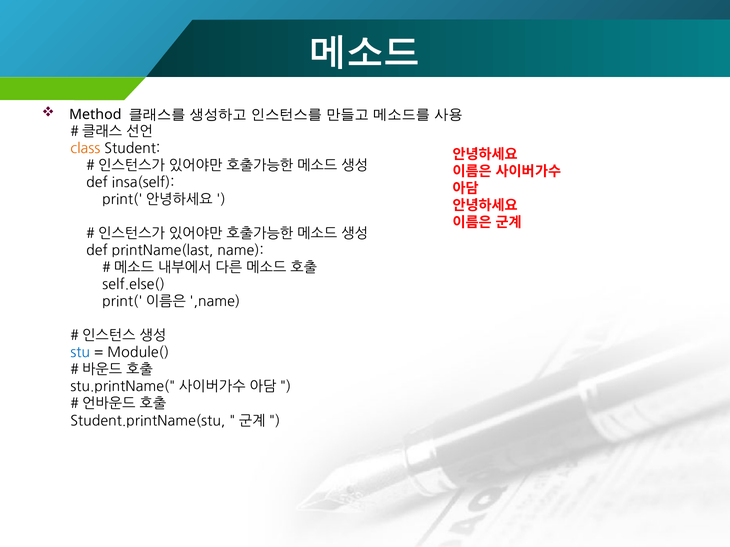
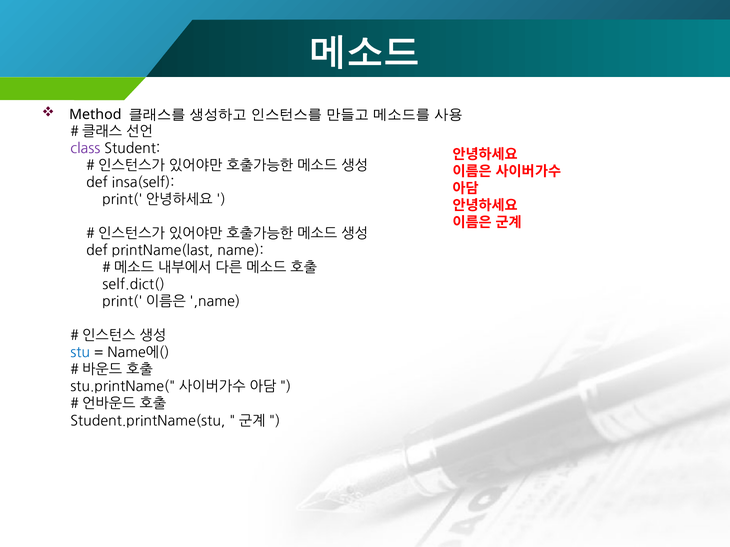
class colour: orange -> purple
self.else(: self.else( -> self.dict(
Module(: Module( -> Name에(
